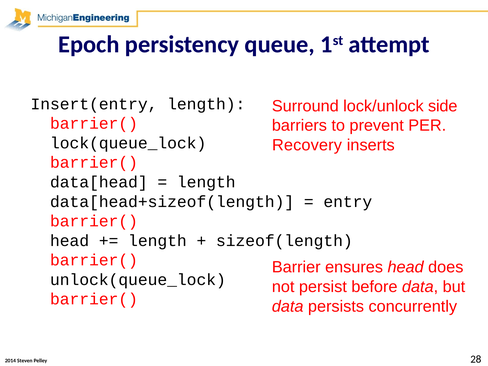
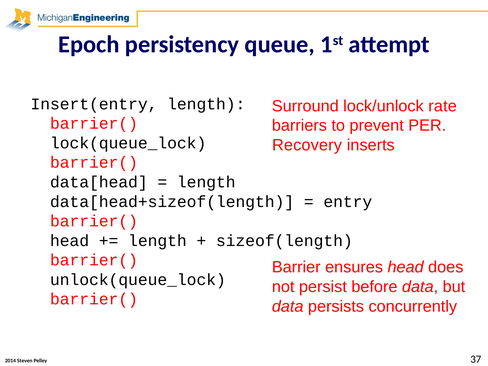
side: side -> rate
28: 28 -> 37
